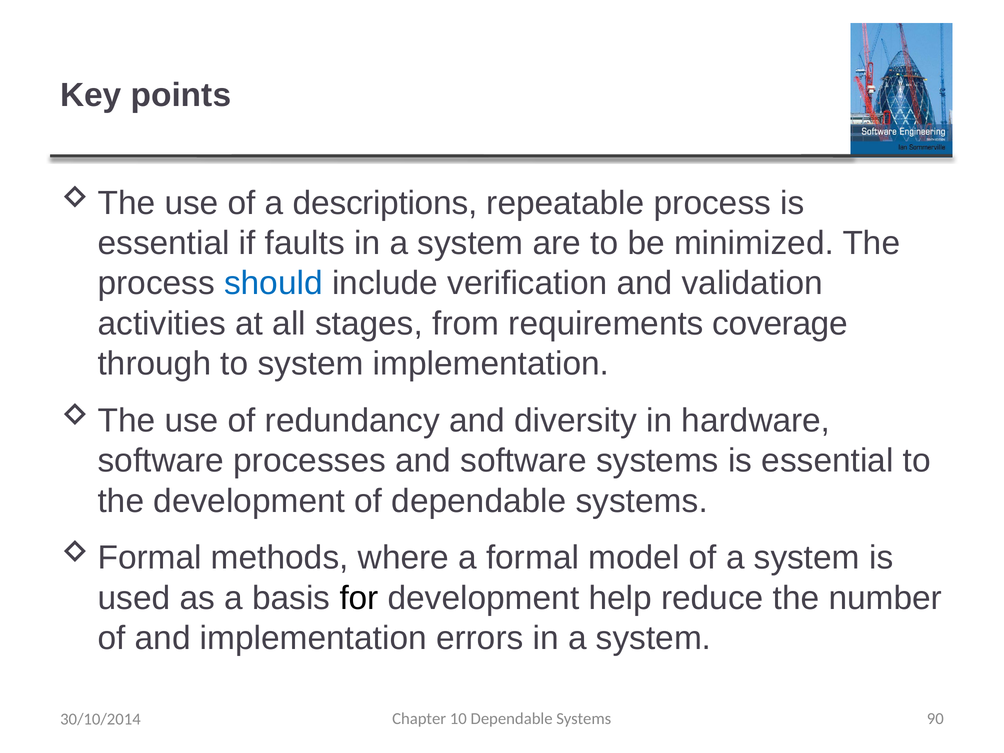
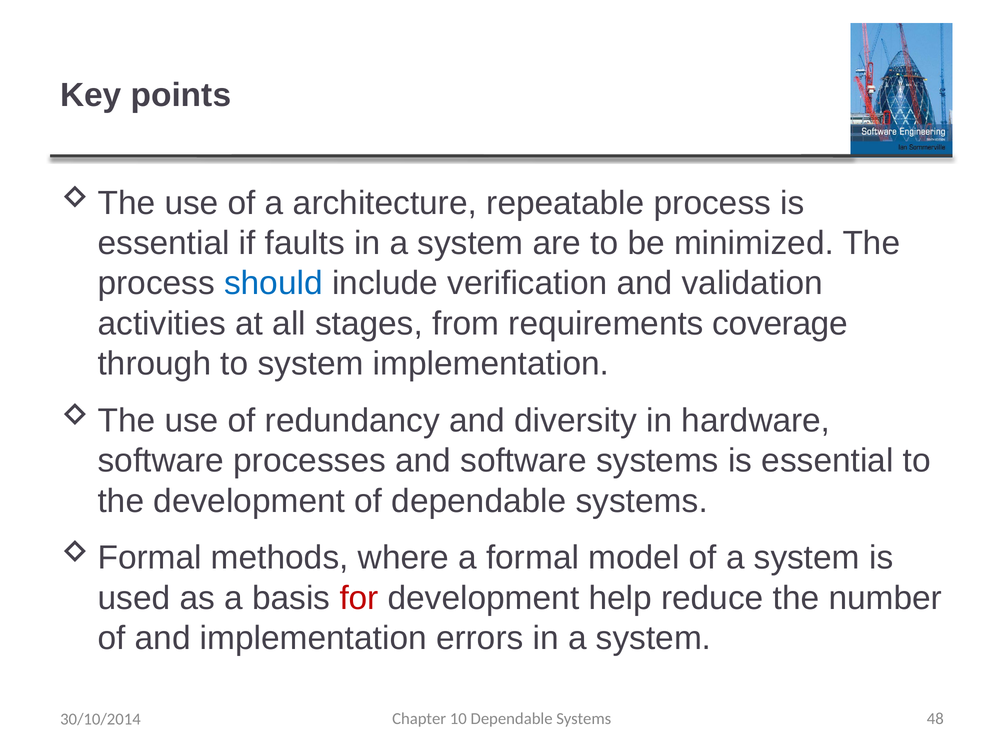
descriptions: descriptions -> architecture
for colour: black -> red
90: 90 -> 48
